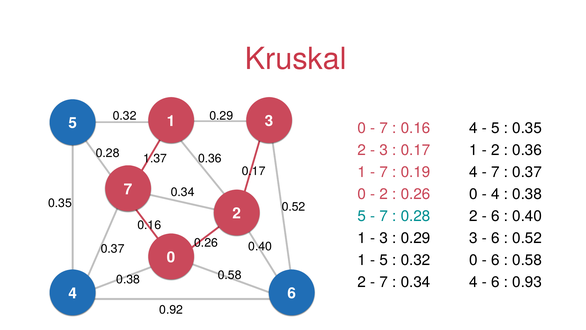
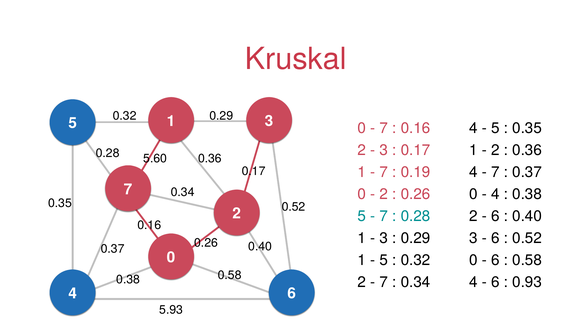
1.37: 1.37 -> 5.60
0.92: 0.92 -> 5.93
